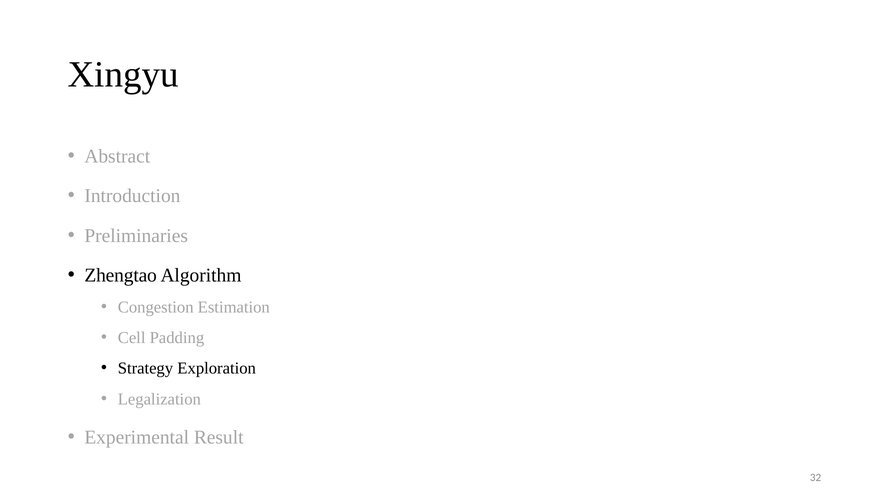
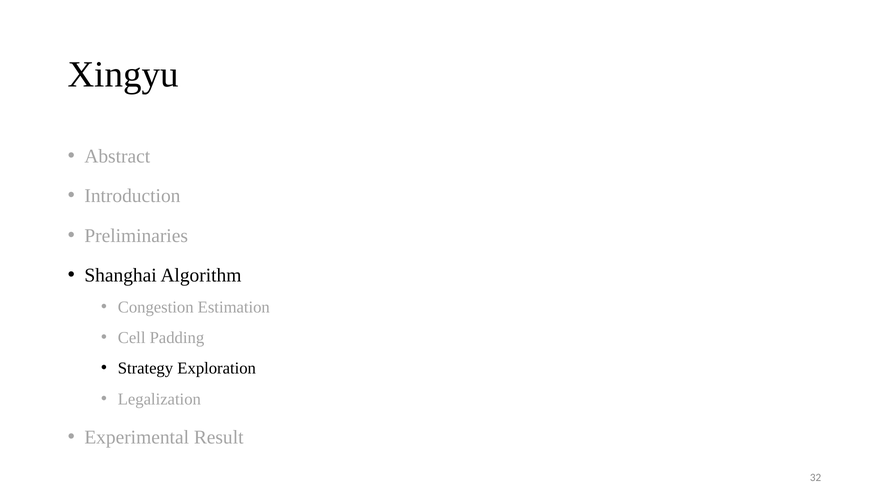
Zhengtao: Zhengtao -> Shanghai
